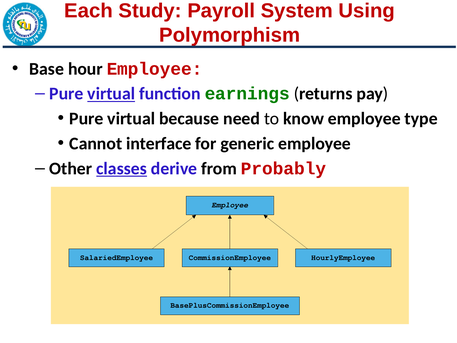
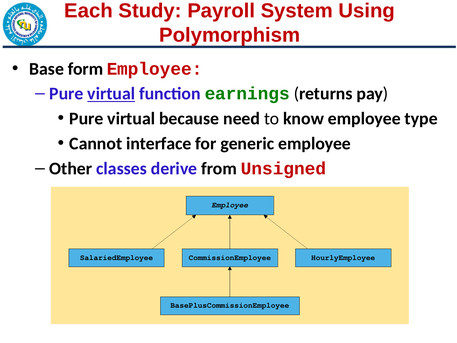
hour: hour -> form
classes underline: present -> none
Probably: Probably -> Unsigned
